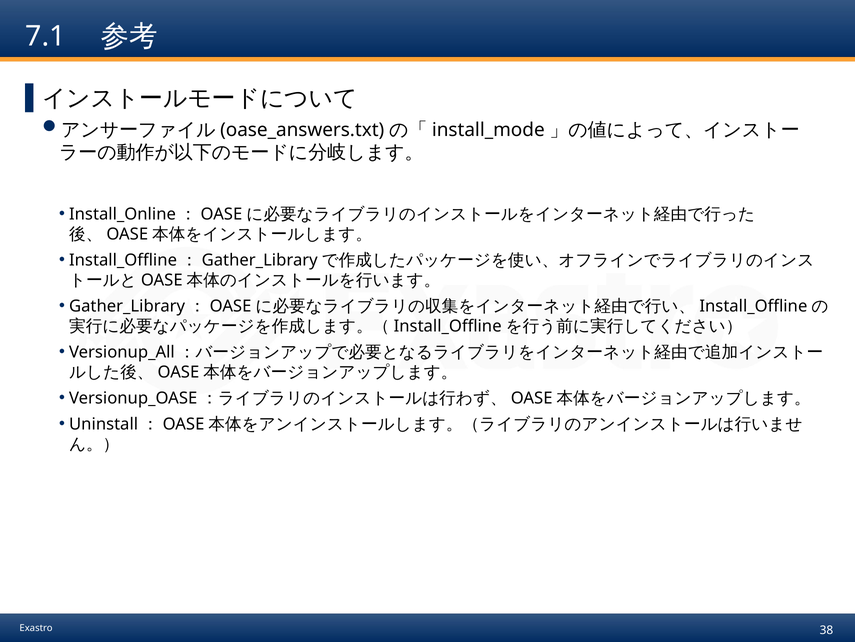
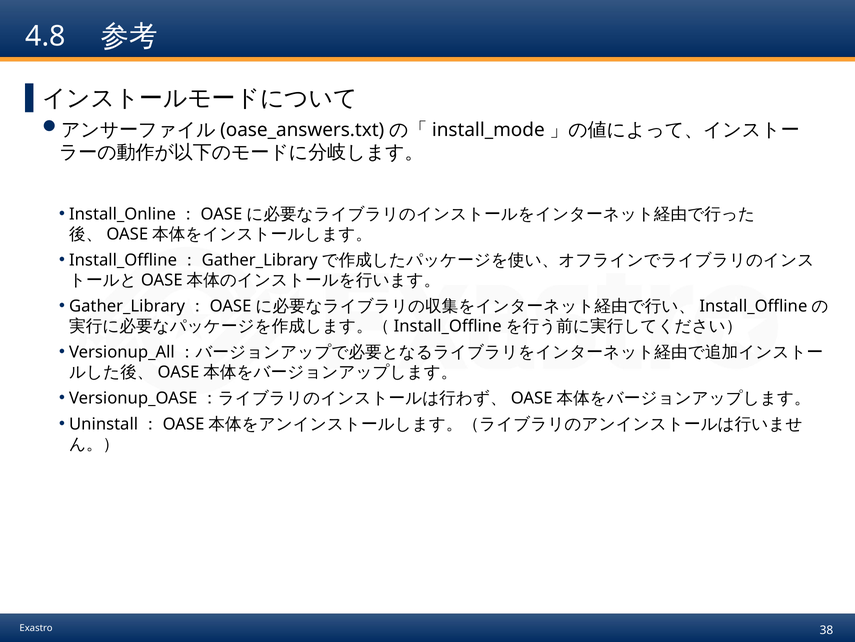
7.1: 7.1 -> 4.8
